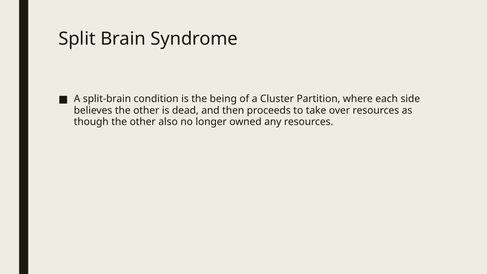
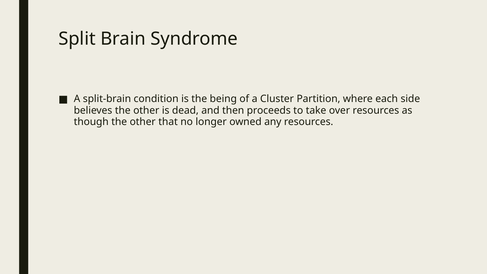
also: also -> that
